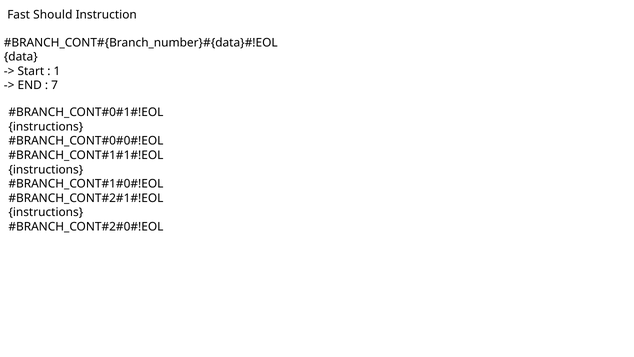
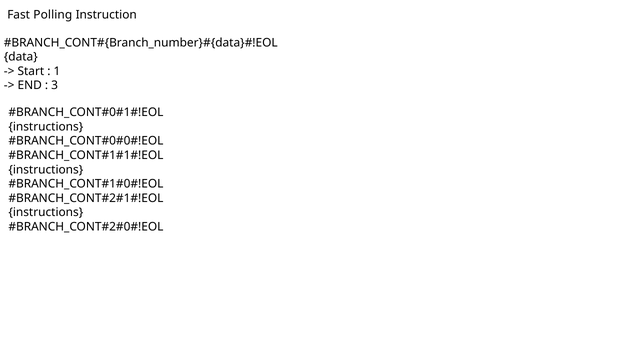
Should: Should -> Polling
7: 7 -> 3
